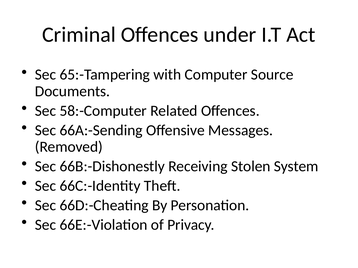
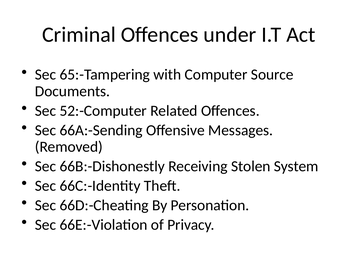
58:-Computer: 58:-Computer -> 52:-Computer
